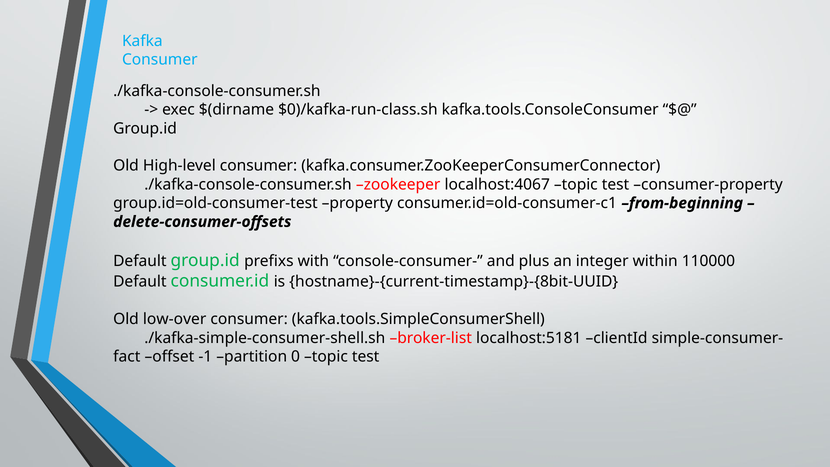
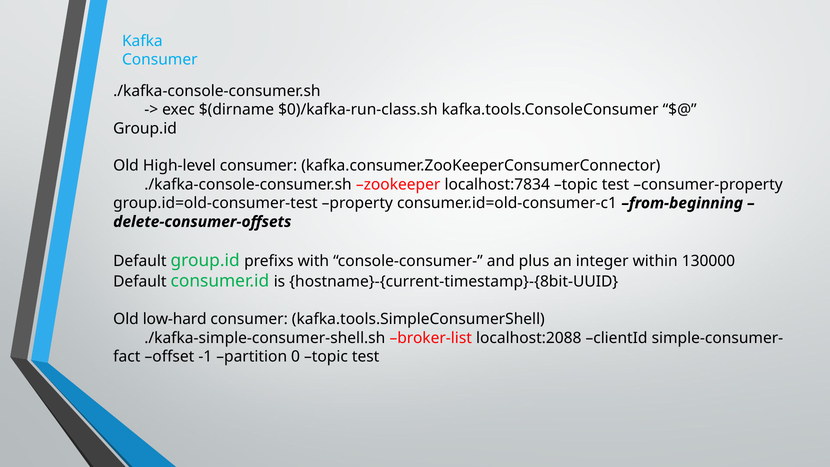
localhost:4067: localhost:4067 -> localhost:7834
110000: 110000 -> 130000
low-over: low-over -> low-hard
localhost:5181: localhost:5181 -> localhost:2088
